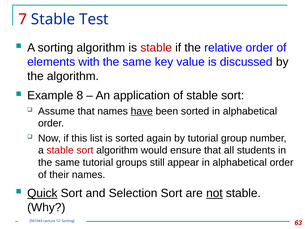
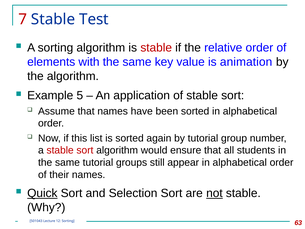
discussed: discussed -> animation
8: 8 -> 5
have underline: present -> none
